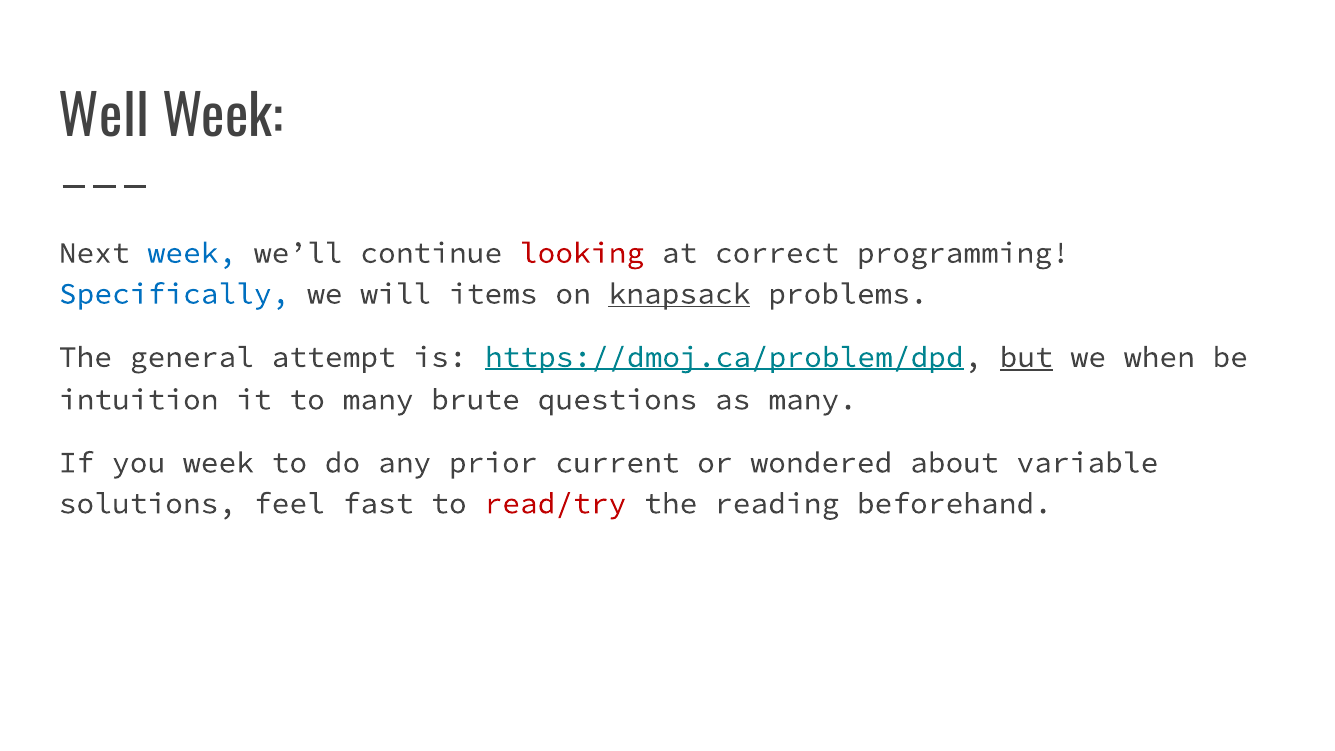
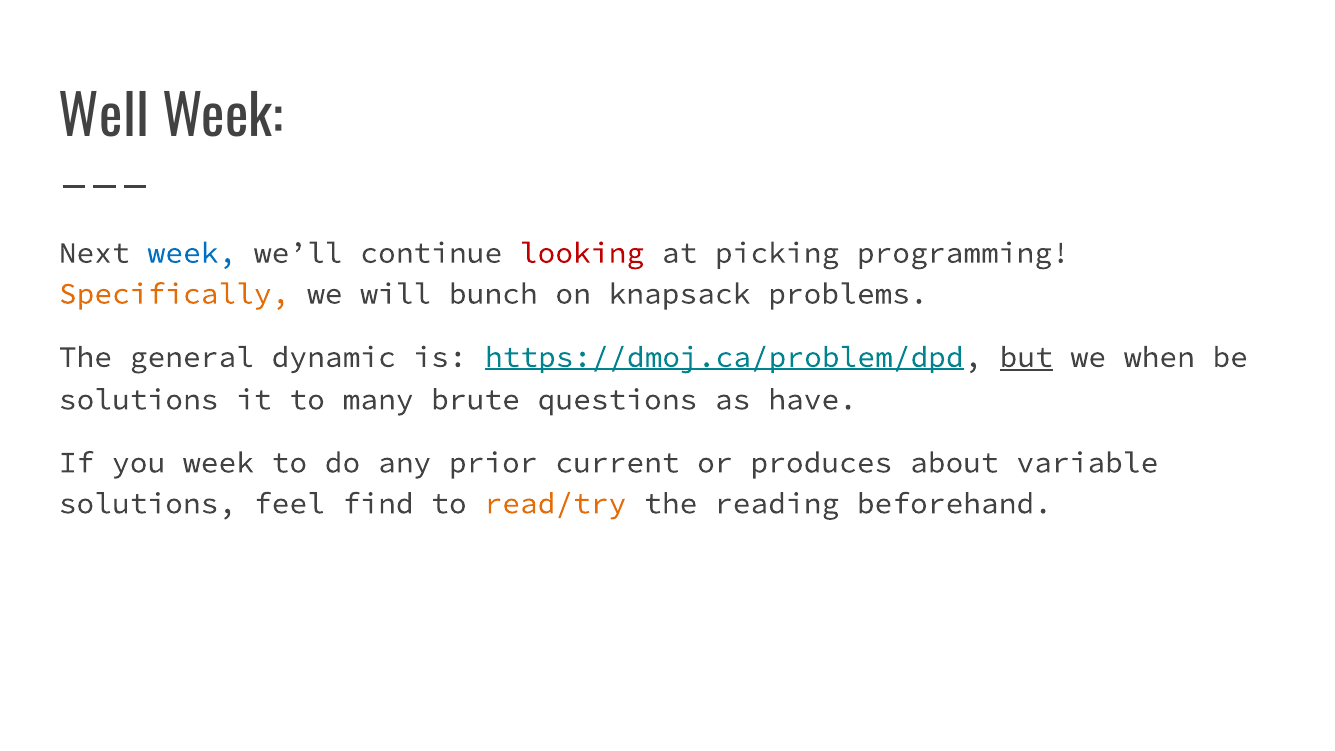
correct: correct -> picking
Specifically colour: blue -> orange
items: items -> bunch
knapsack underline: present -> none
attempt: attempt -> dynamic
intuition at (139, 400): intuition -> solutions
as many: many -> have
wondered: wondered -> produces
fast: fast -> find
read/try colour: red -> orange
